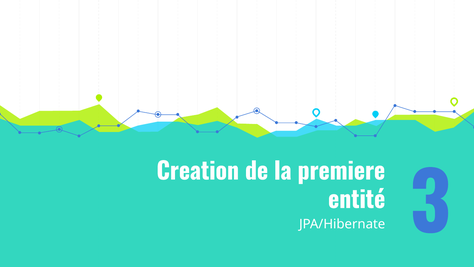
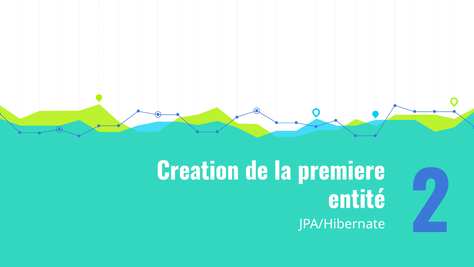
3: 3 -> 2
